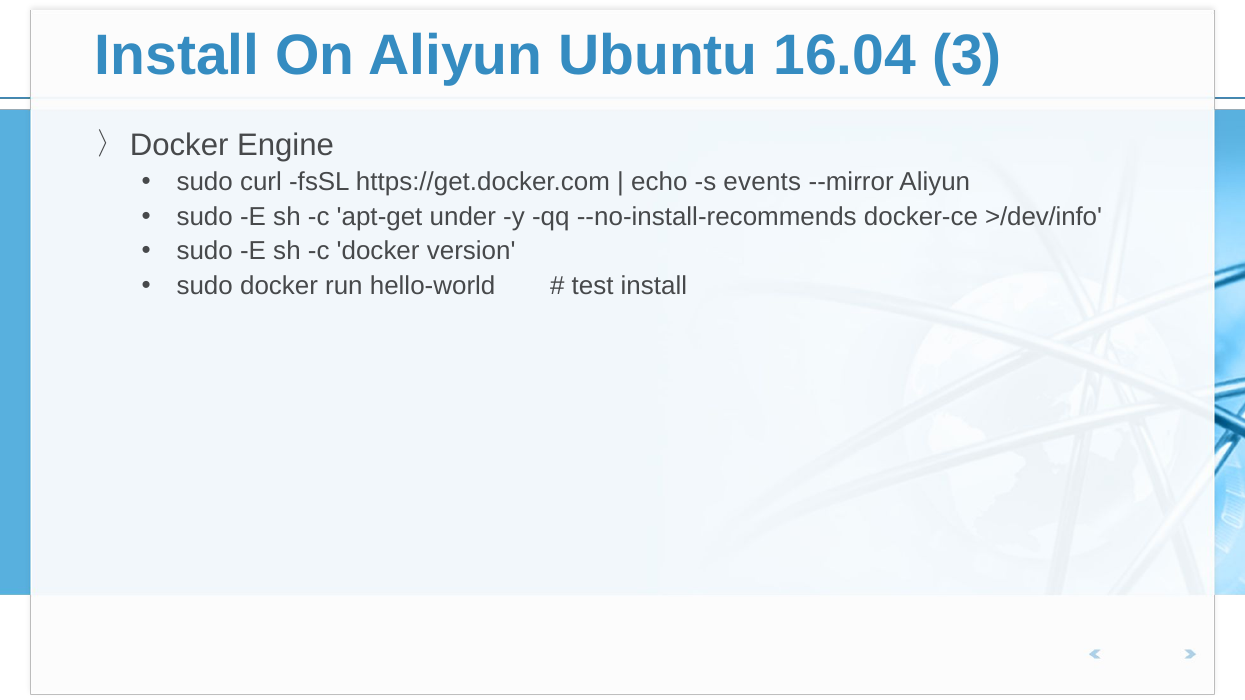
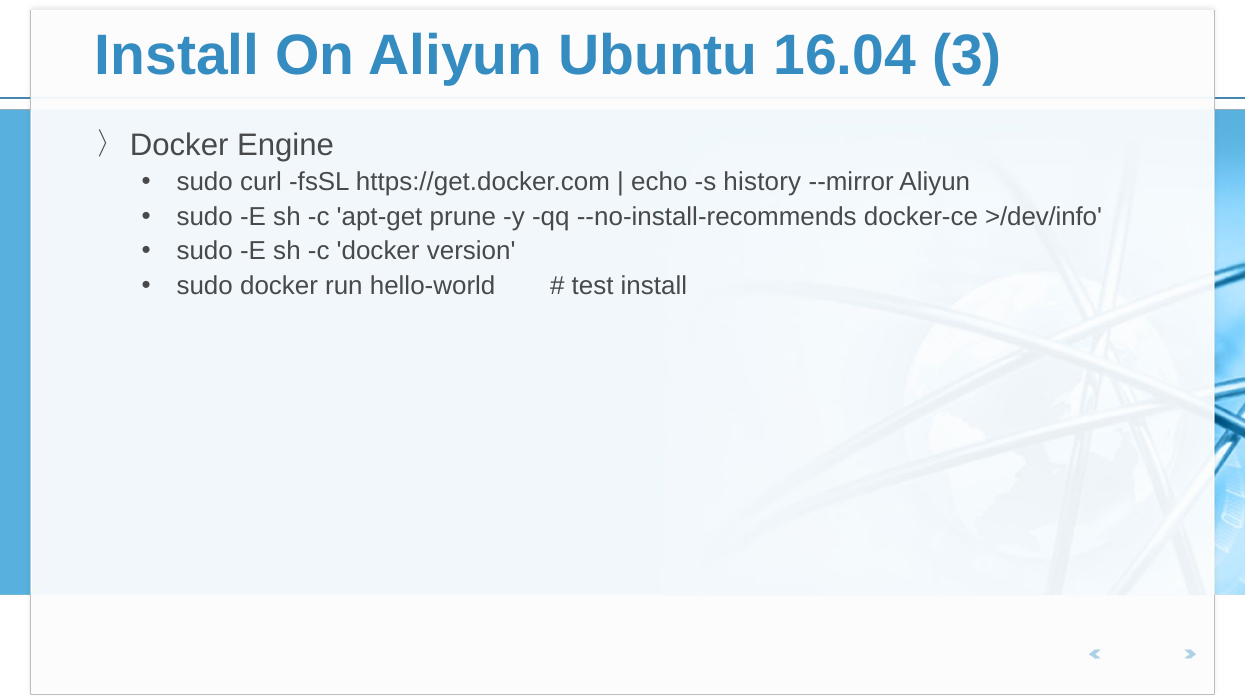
events: events -> history
under: under -> prune
